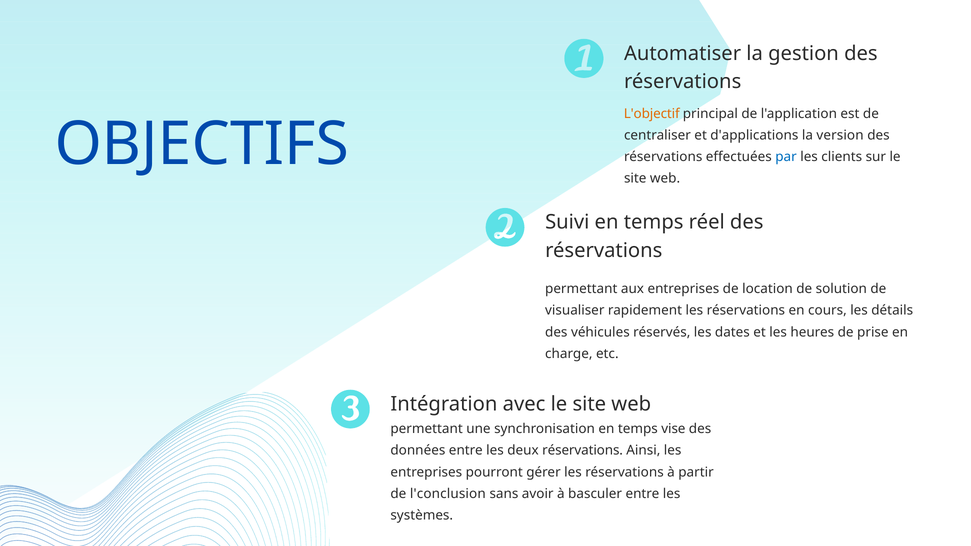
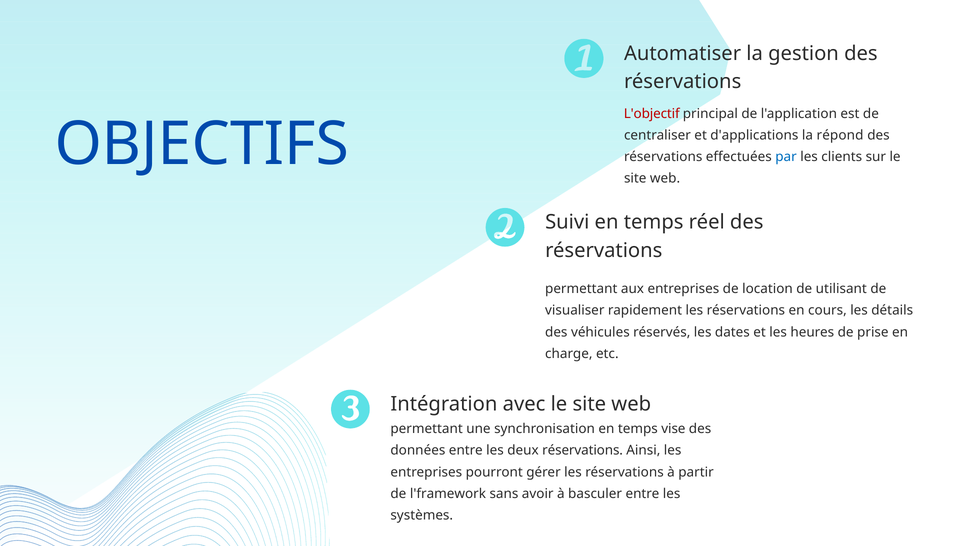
L'objectif colour: orange -> red
version: version -> répond
solution: solution -> utilisant
l'conclusion: l'conclusion -> l'framework
